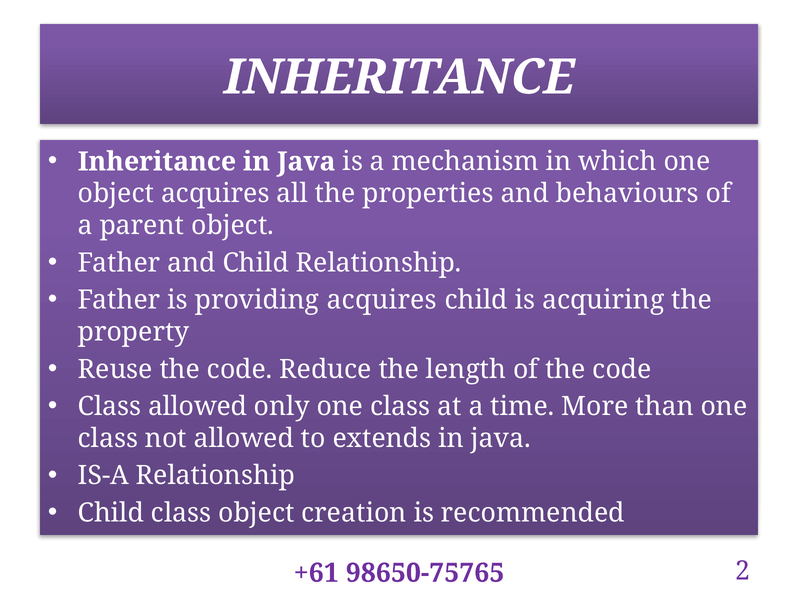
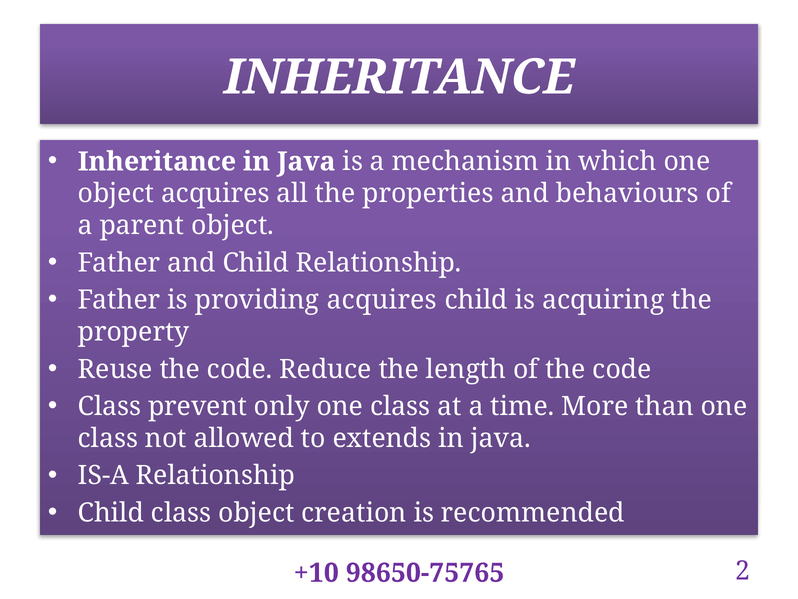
Class allowed: allowed -> prevent
+61: +61 -> +10
